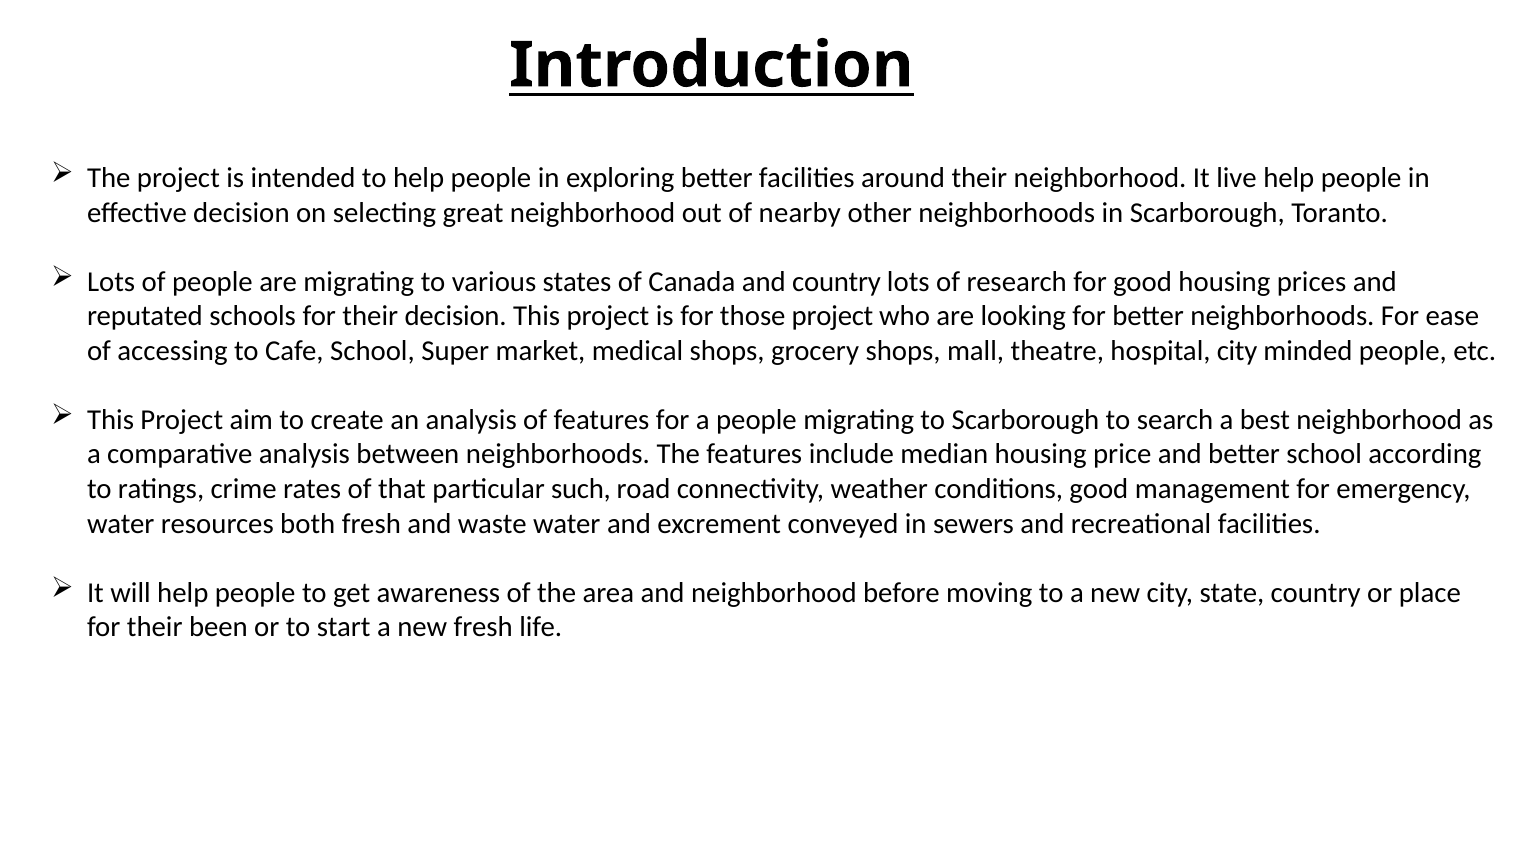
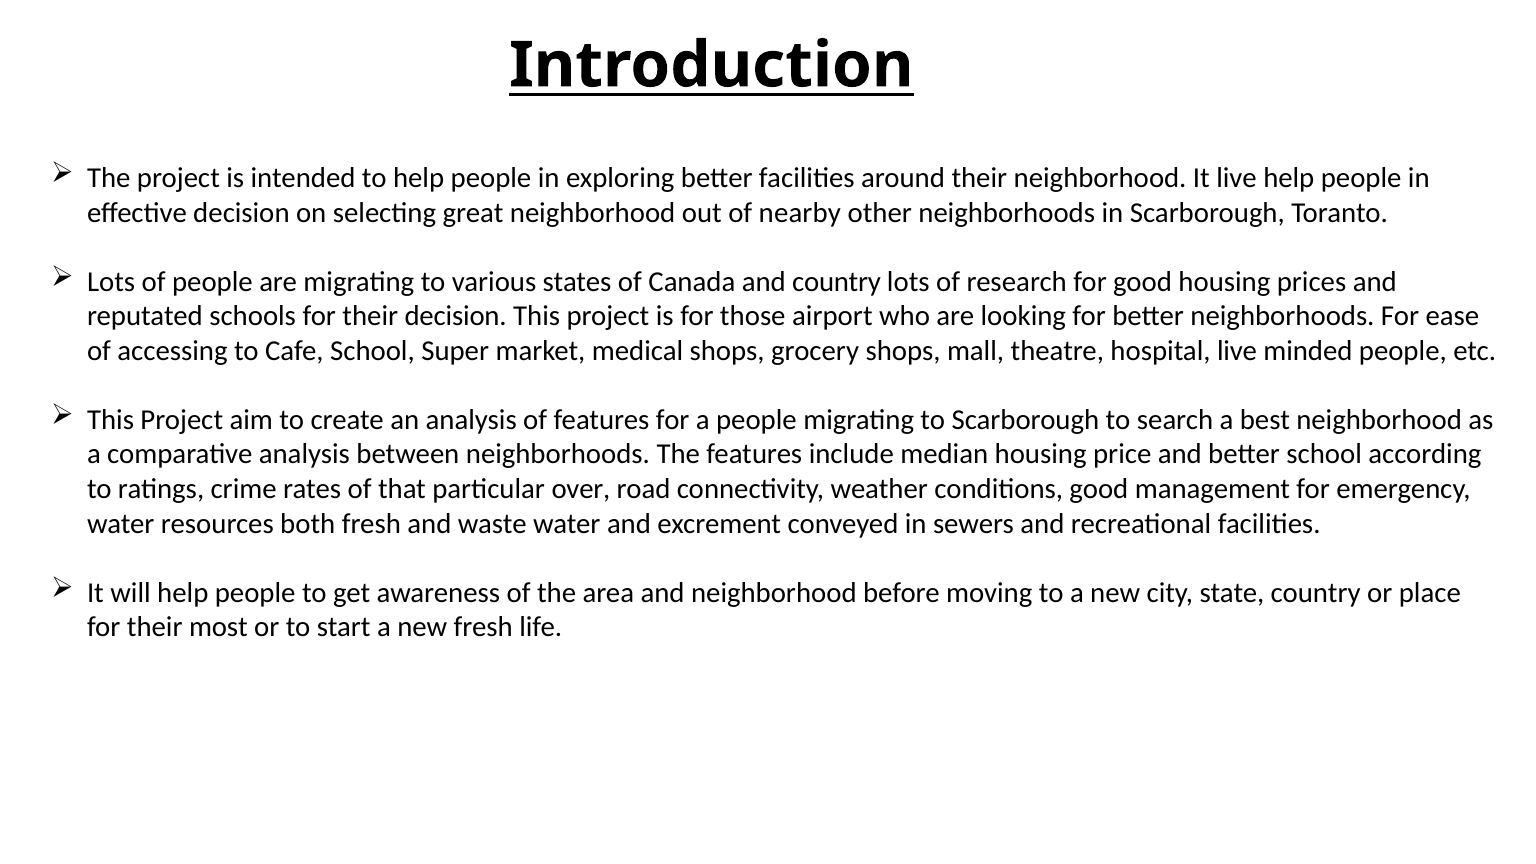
those project: project -> airport
hospital city: city -> live
such: such -> over
been: been -> most
